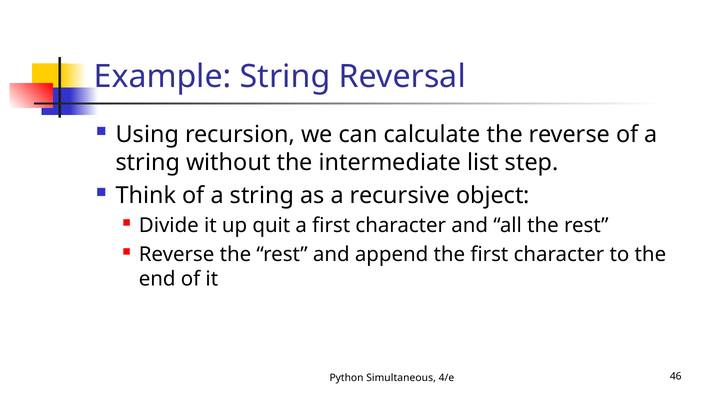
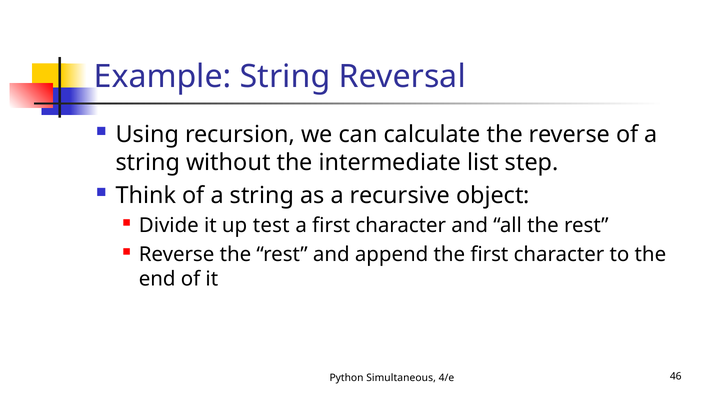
quit: quit -> test
